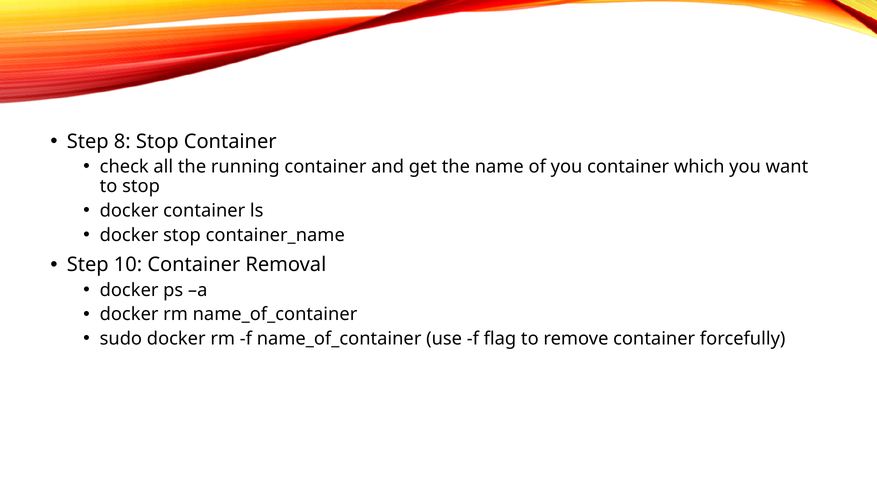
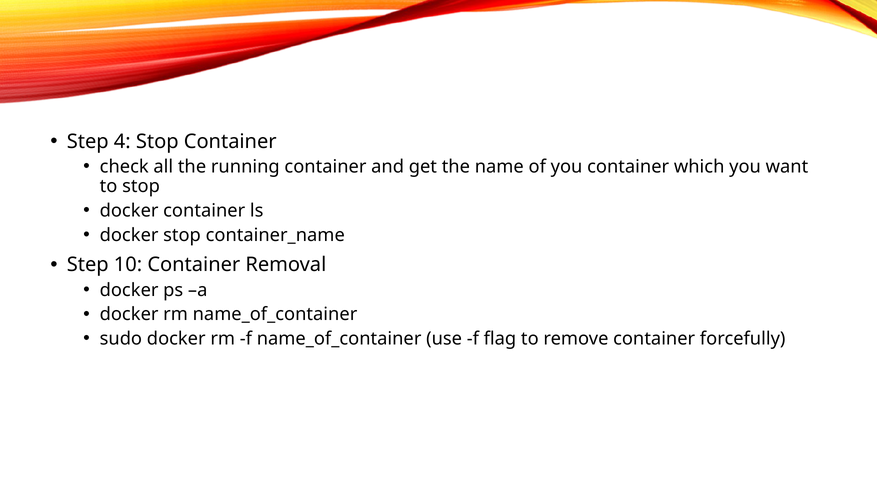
8: 8 -> 4
